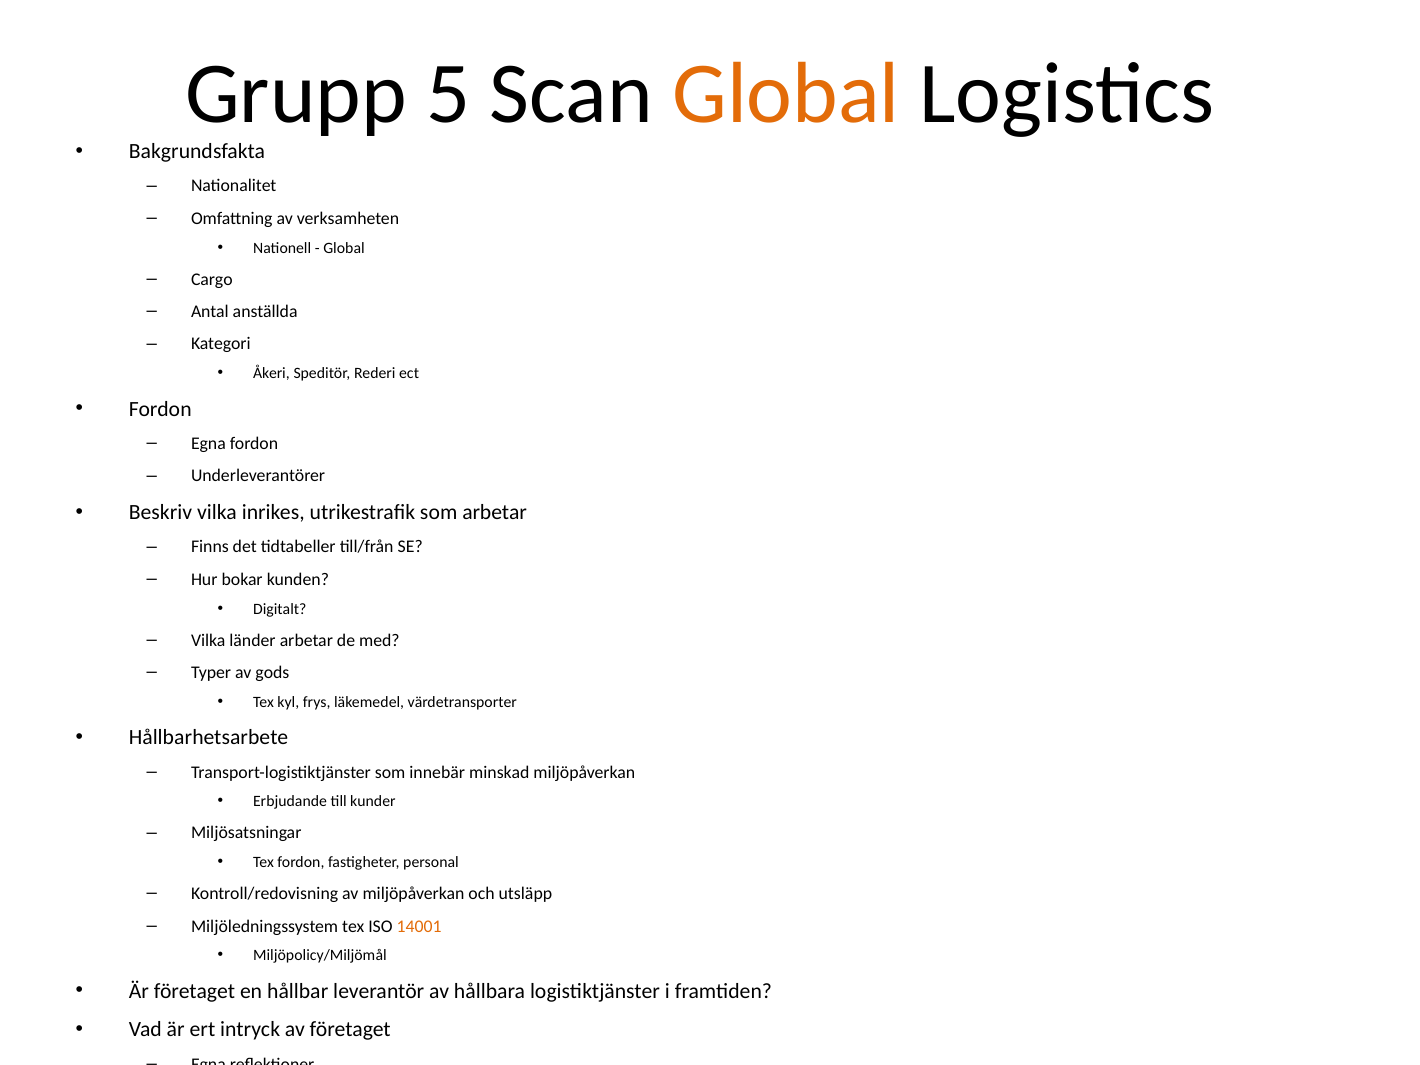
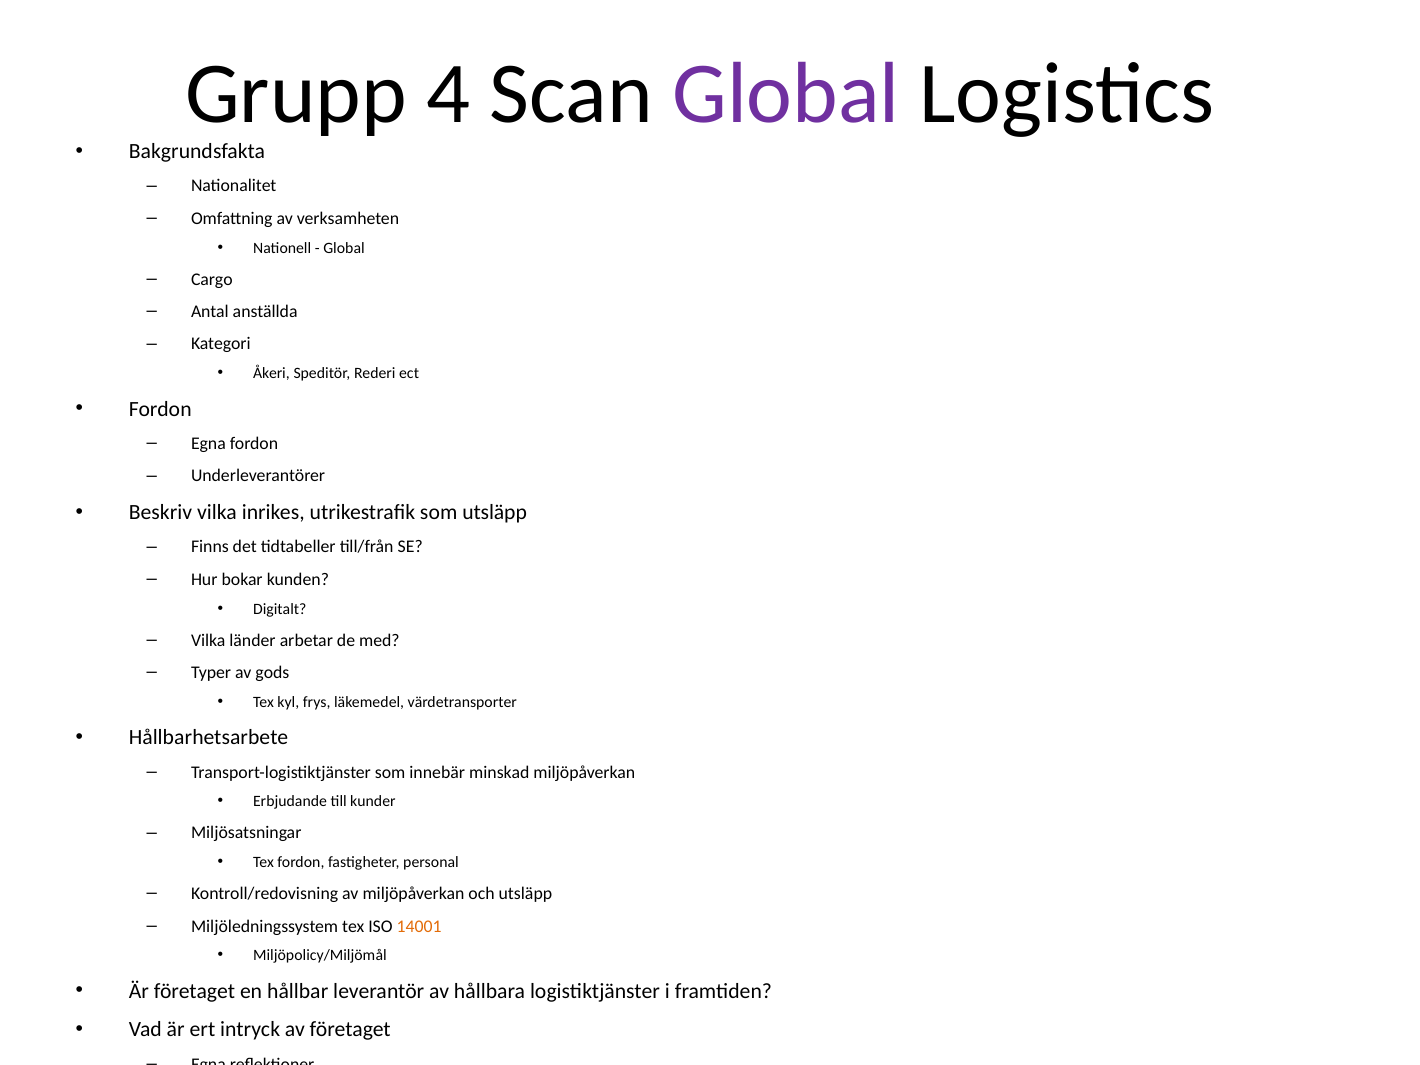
5: 5 -> 4
Global at (786, 94) colour: orange -> purple
som arbetar: arbetar -> utsläpp
